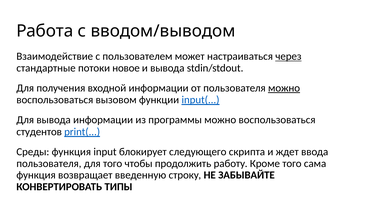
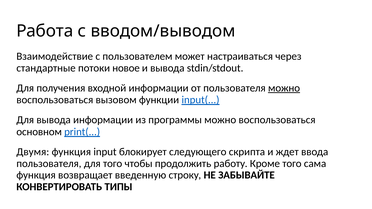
через underline: present -> none
студентов: студентов -> основном
Среды: Среды -> Двумя
